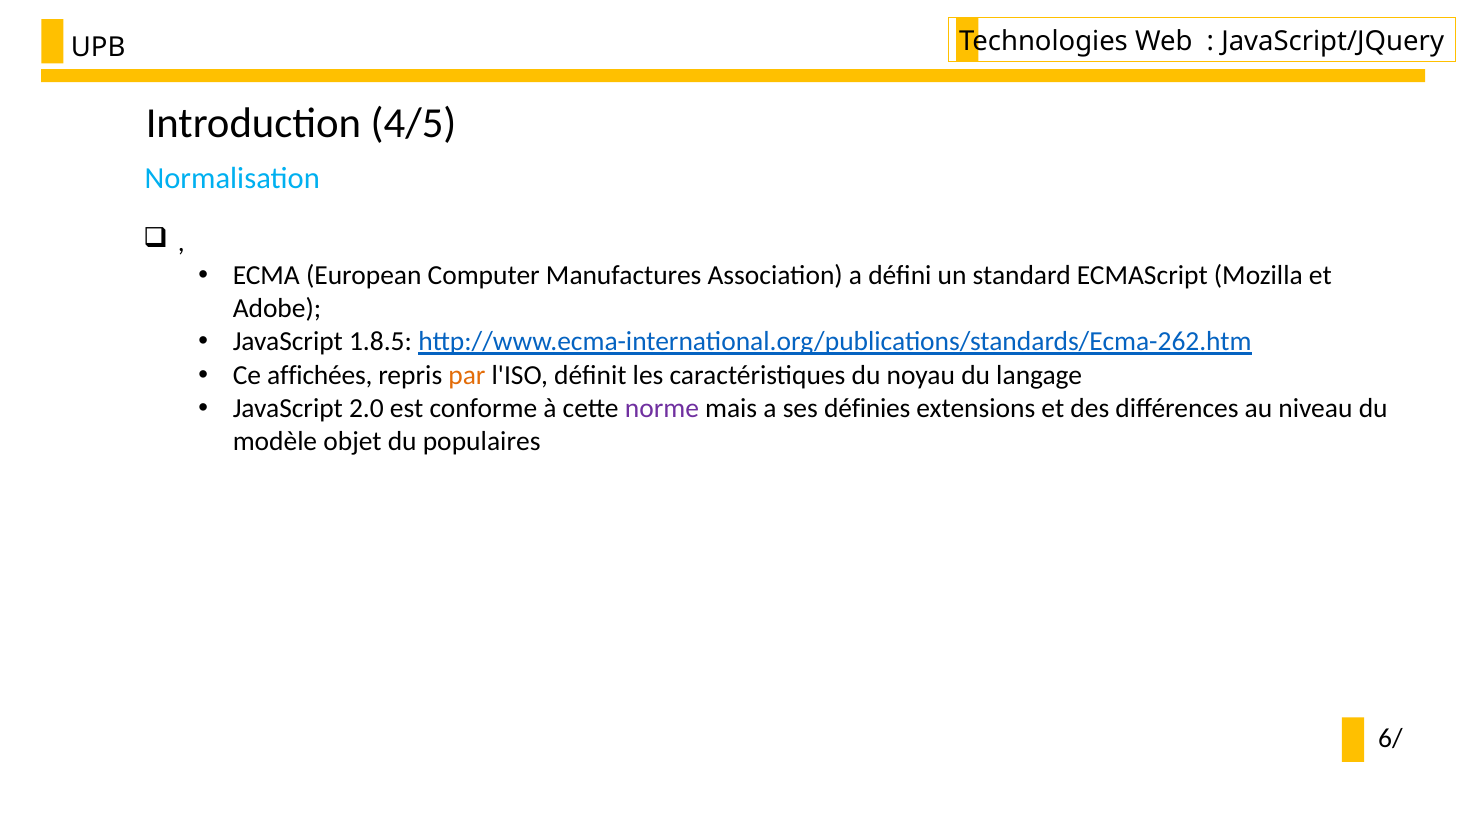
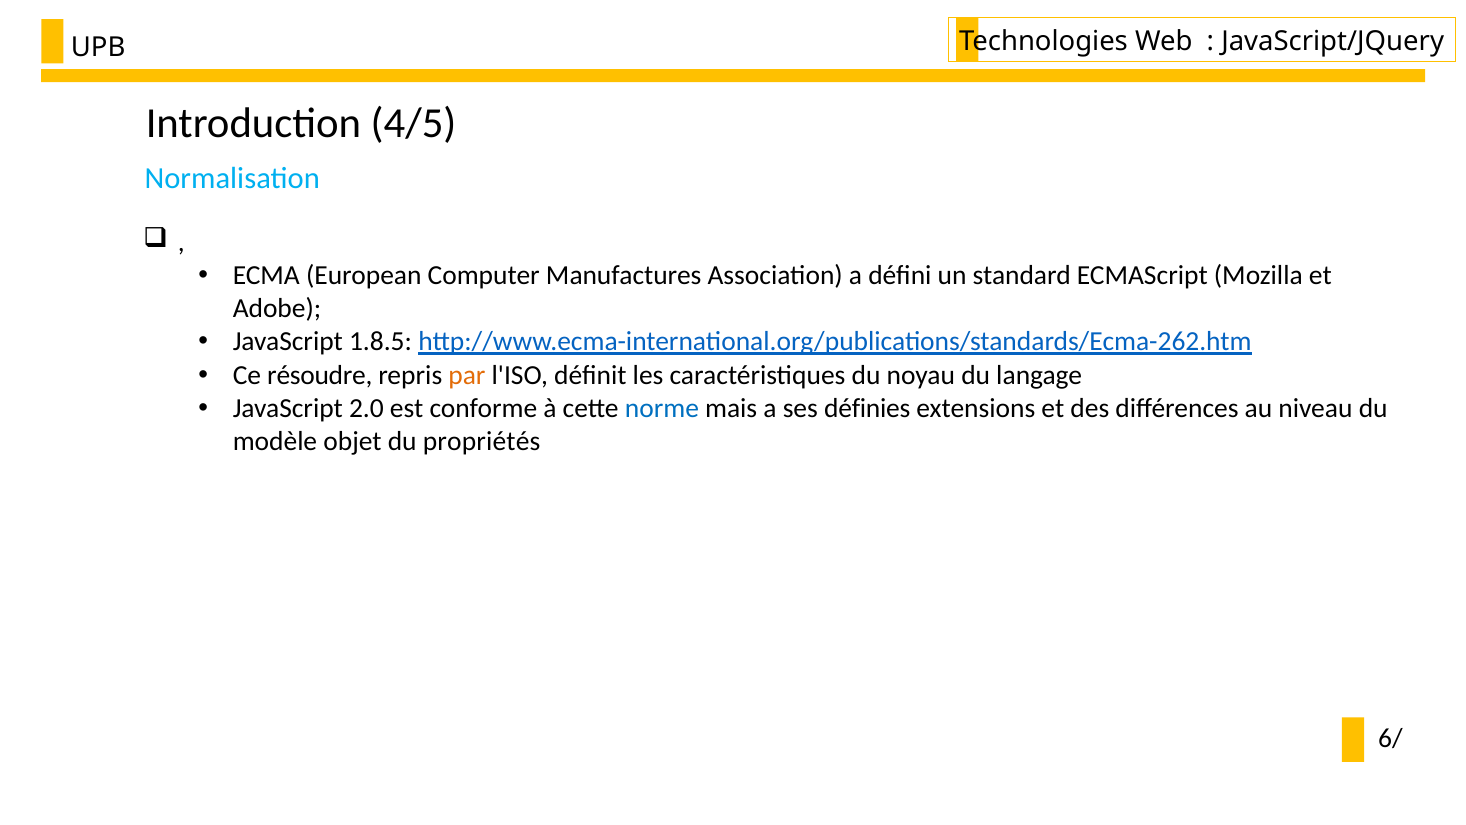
affichées: affichées -> résoudre
norme colour: purple -> blue
populaires: populaires -> propriétés
